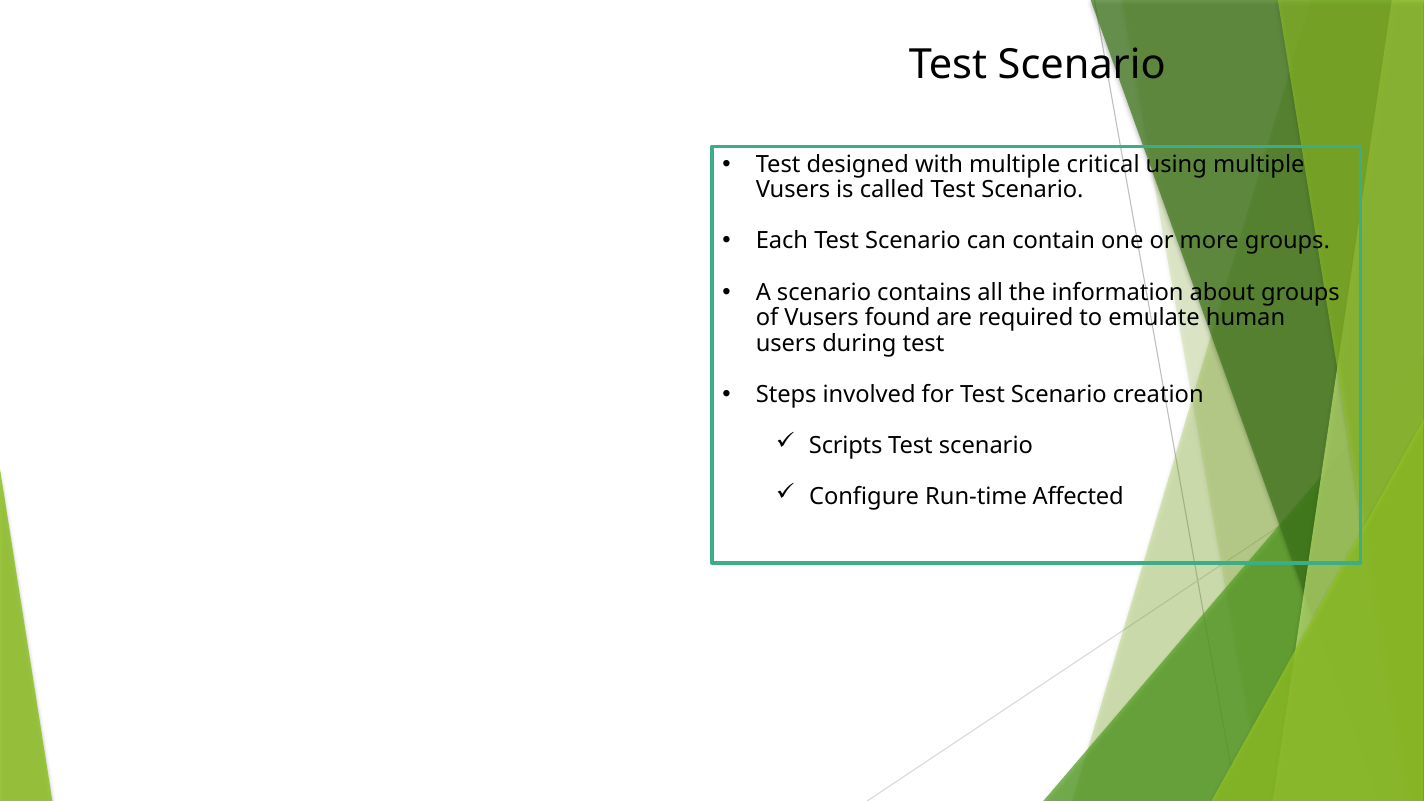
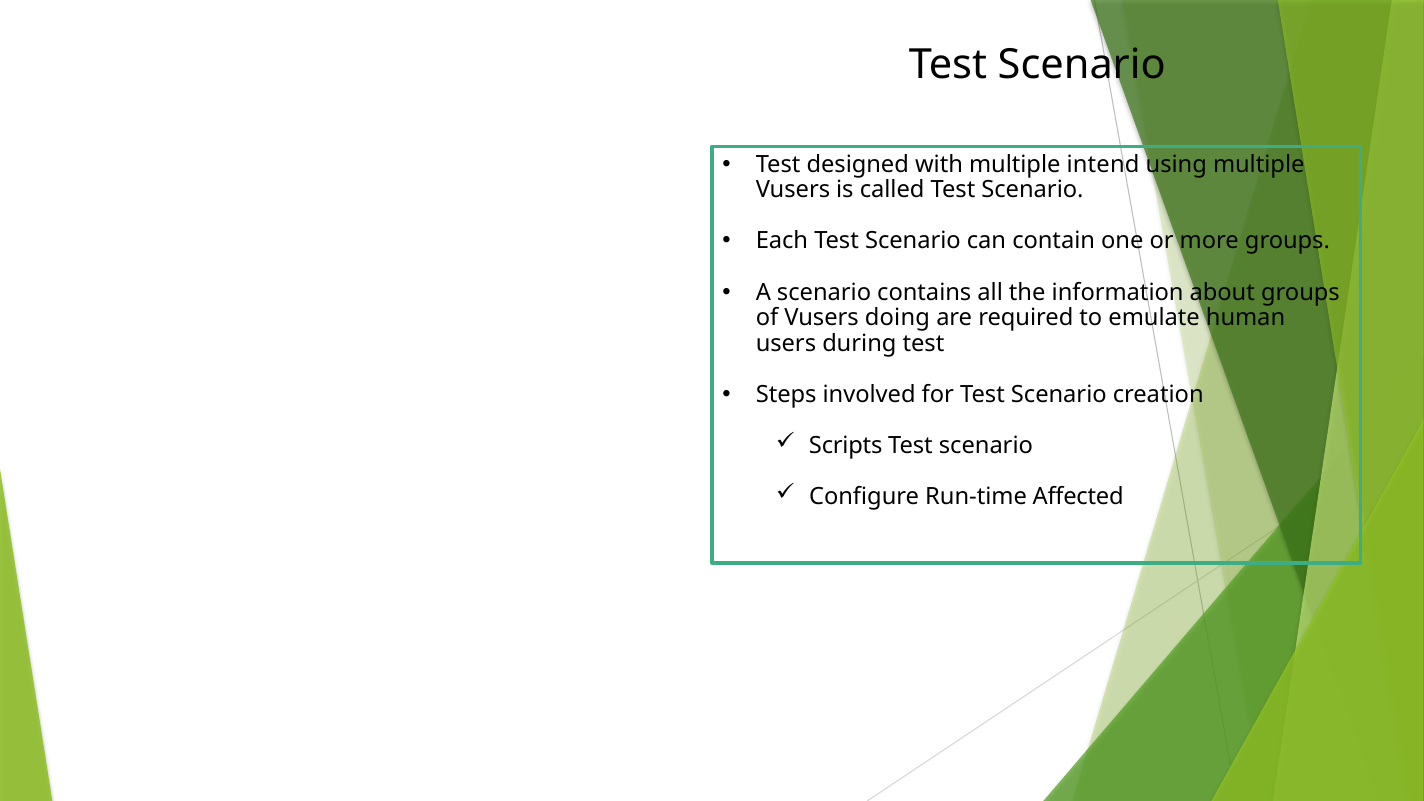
critical: critical -> intend
found: found -> doing
